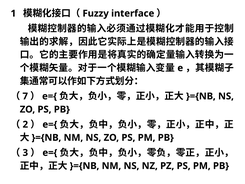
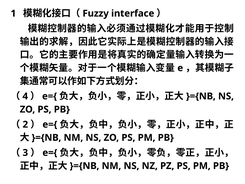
7: 7 -> 4
